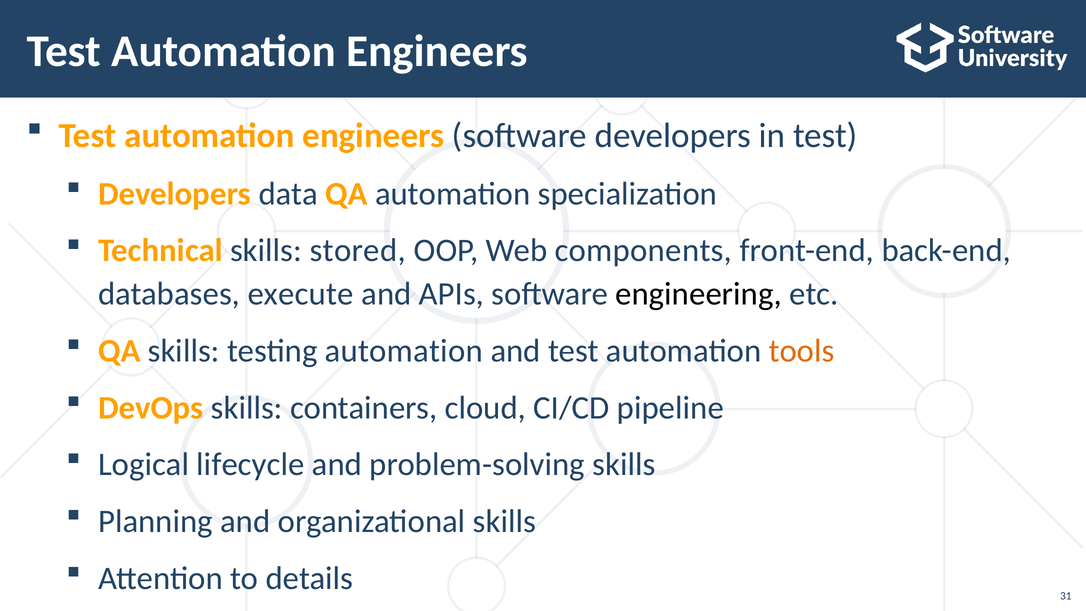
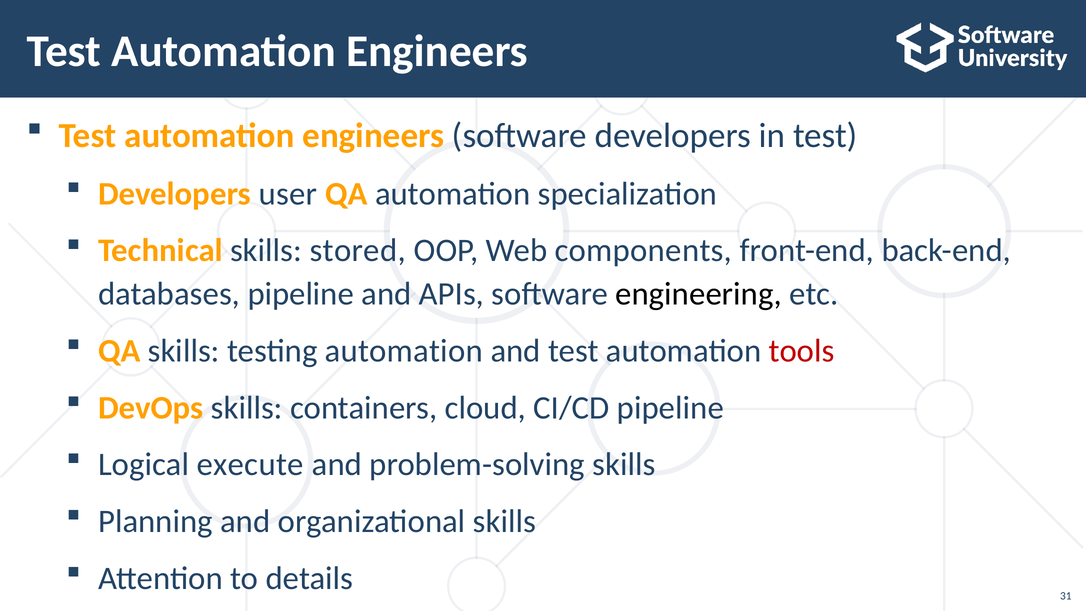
data: data -> user
databases execute: execute -> pipeline
tools colour: orange -> red
lifecycle: lifecycle -> execute
